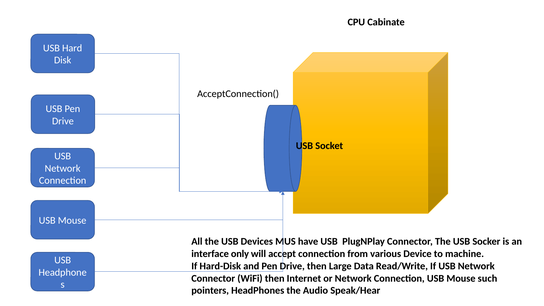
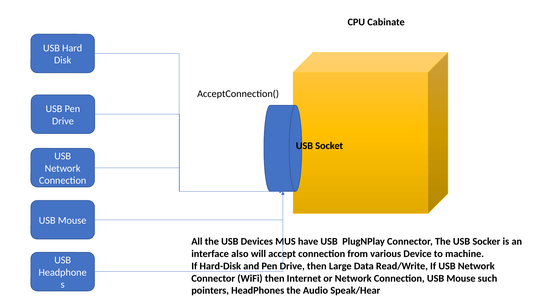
only: only -> also
